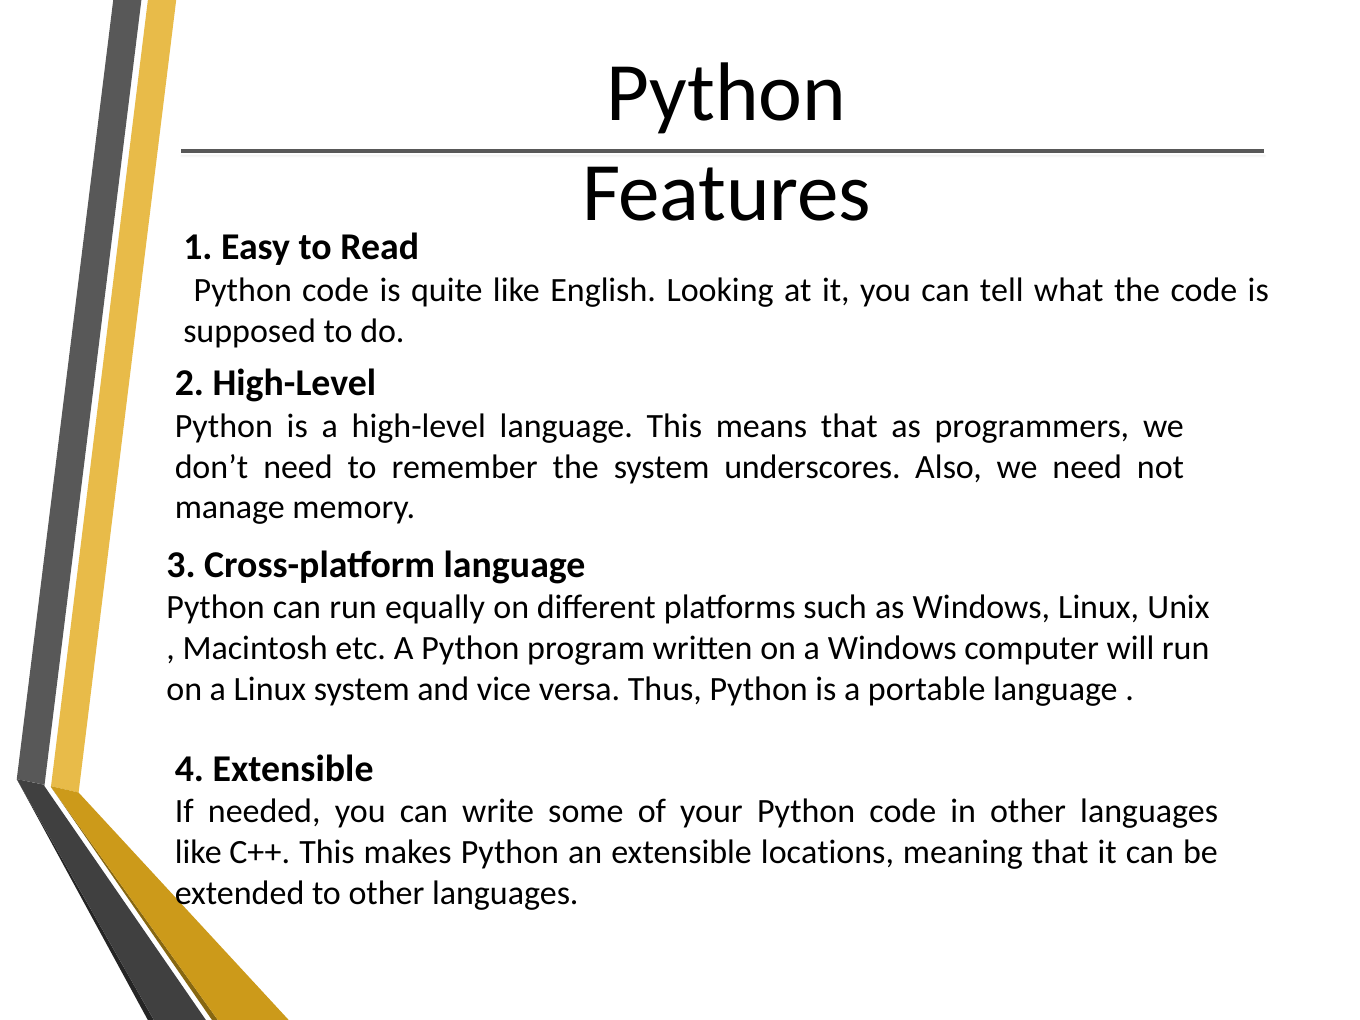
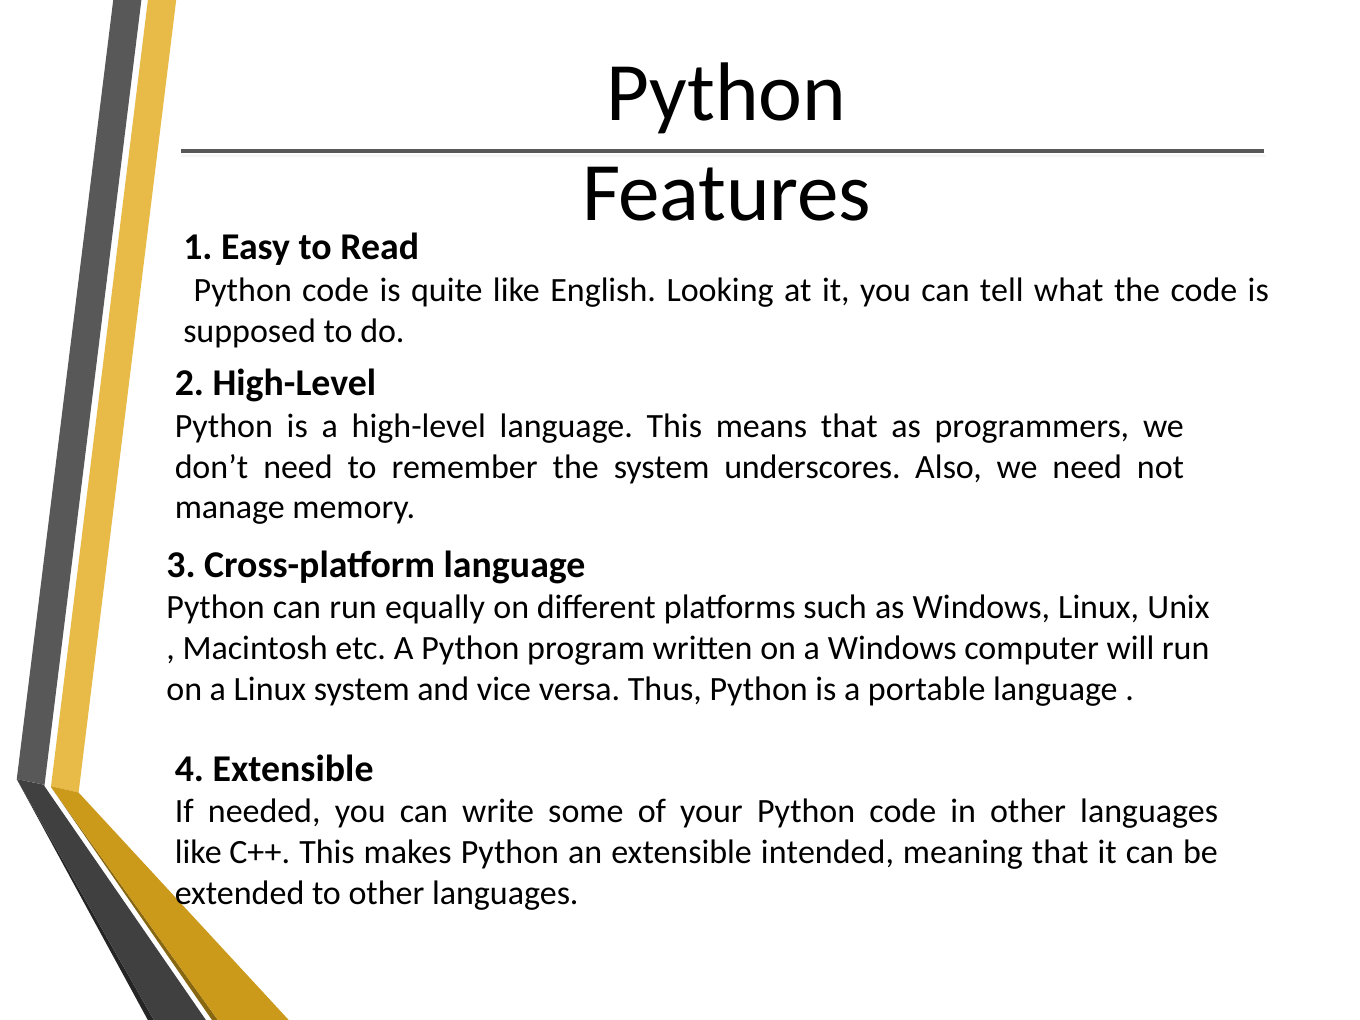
locations: locations -> intended
